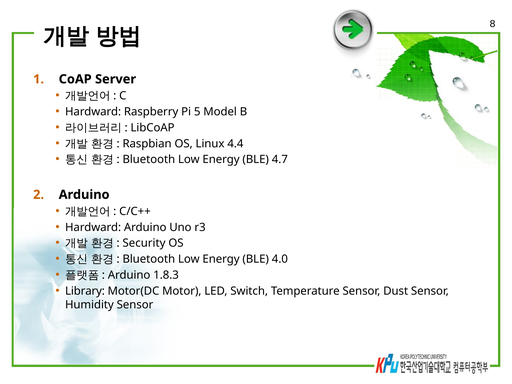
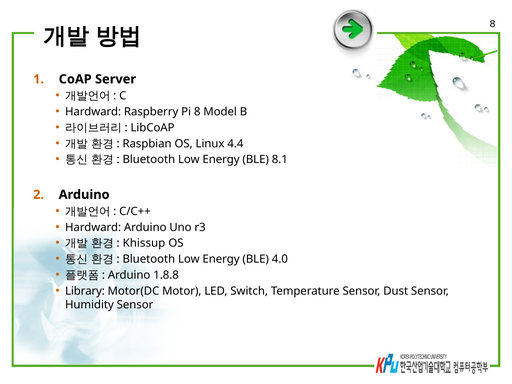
Pi 5: 5 -> 8
4.7: 4.7 -> 8.1
Security: Security -> Khissup
1.8.3: 1.8.3 -> 1.8.8
